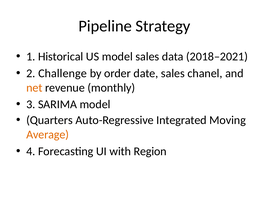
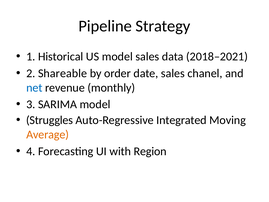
Challenge: Challenge -> Shareable
net colour: orange -> blue
Quarters: Quarters -> Struggles
